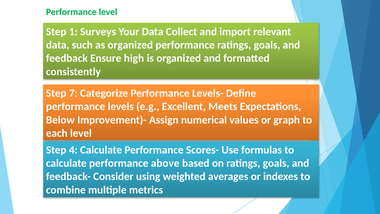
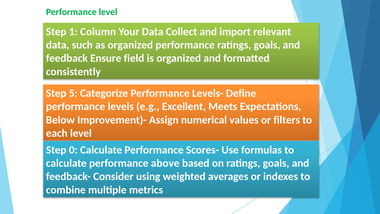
Surveys: Surveys -> Column
high: high -> field
7: 7 -> 5
graph: graph -> filters
4: 4 -> 0
